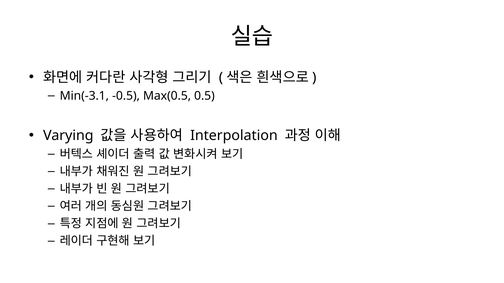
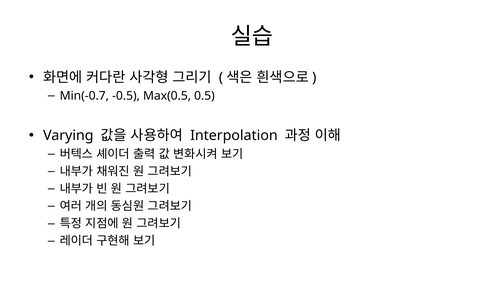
Min(-3.1: Min(-3.1 -> Min(-0.7
